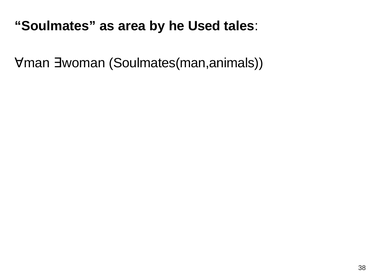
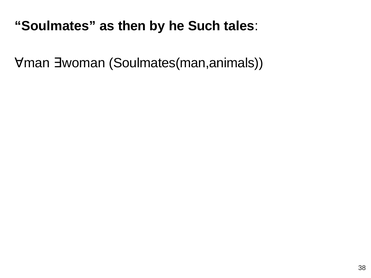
area: area -> then
Used: Used -> Such
